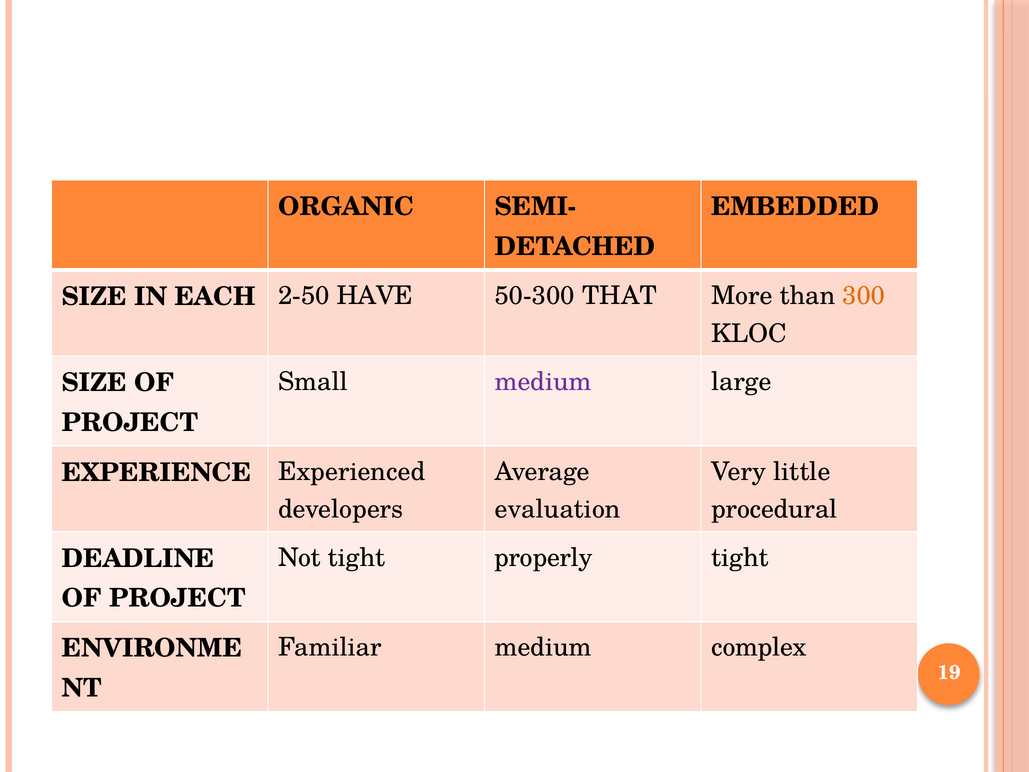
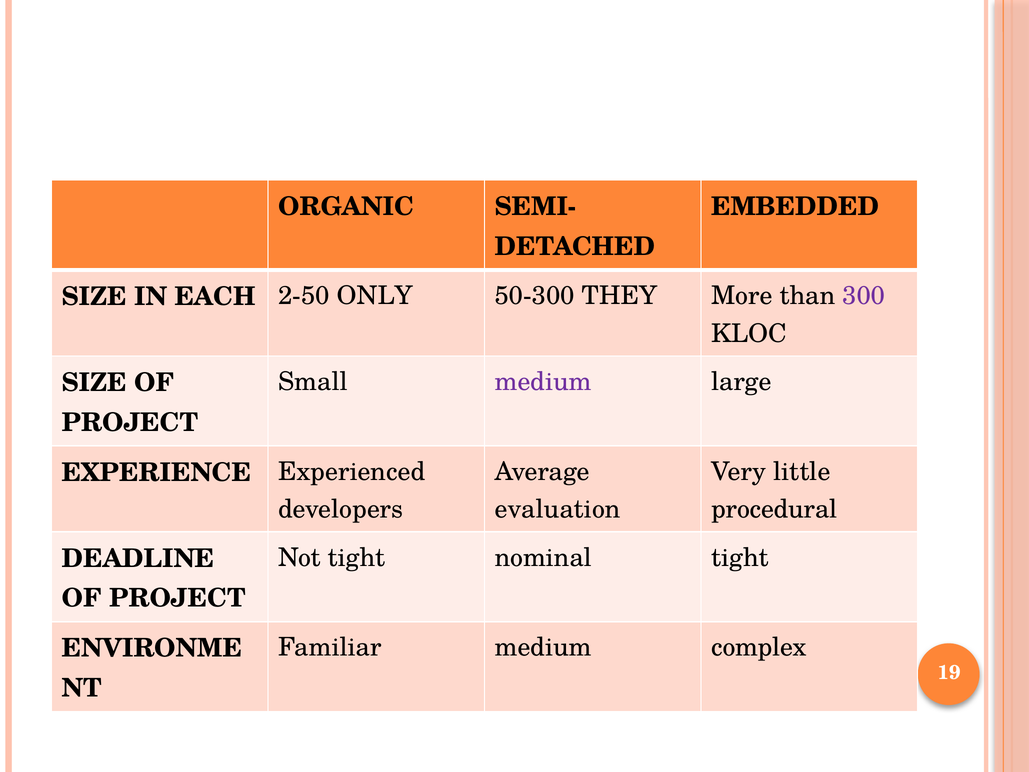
HAVE: HAVE -> ONLY
THAT: THAT -> THEY
300 colour: orange -> purple
properly: properly -> nominal
